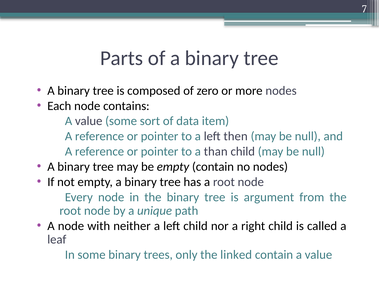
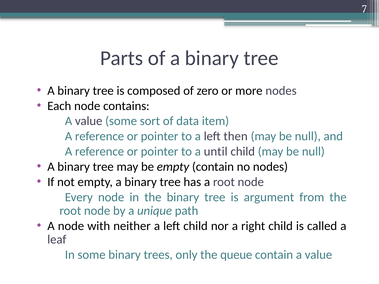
than: than -> until
linked: linked -> queue
